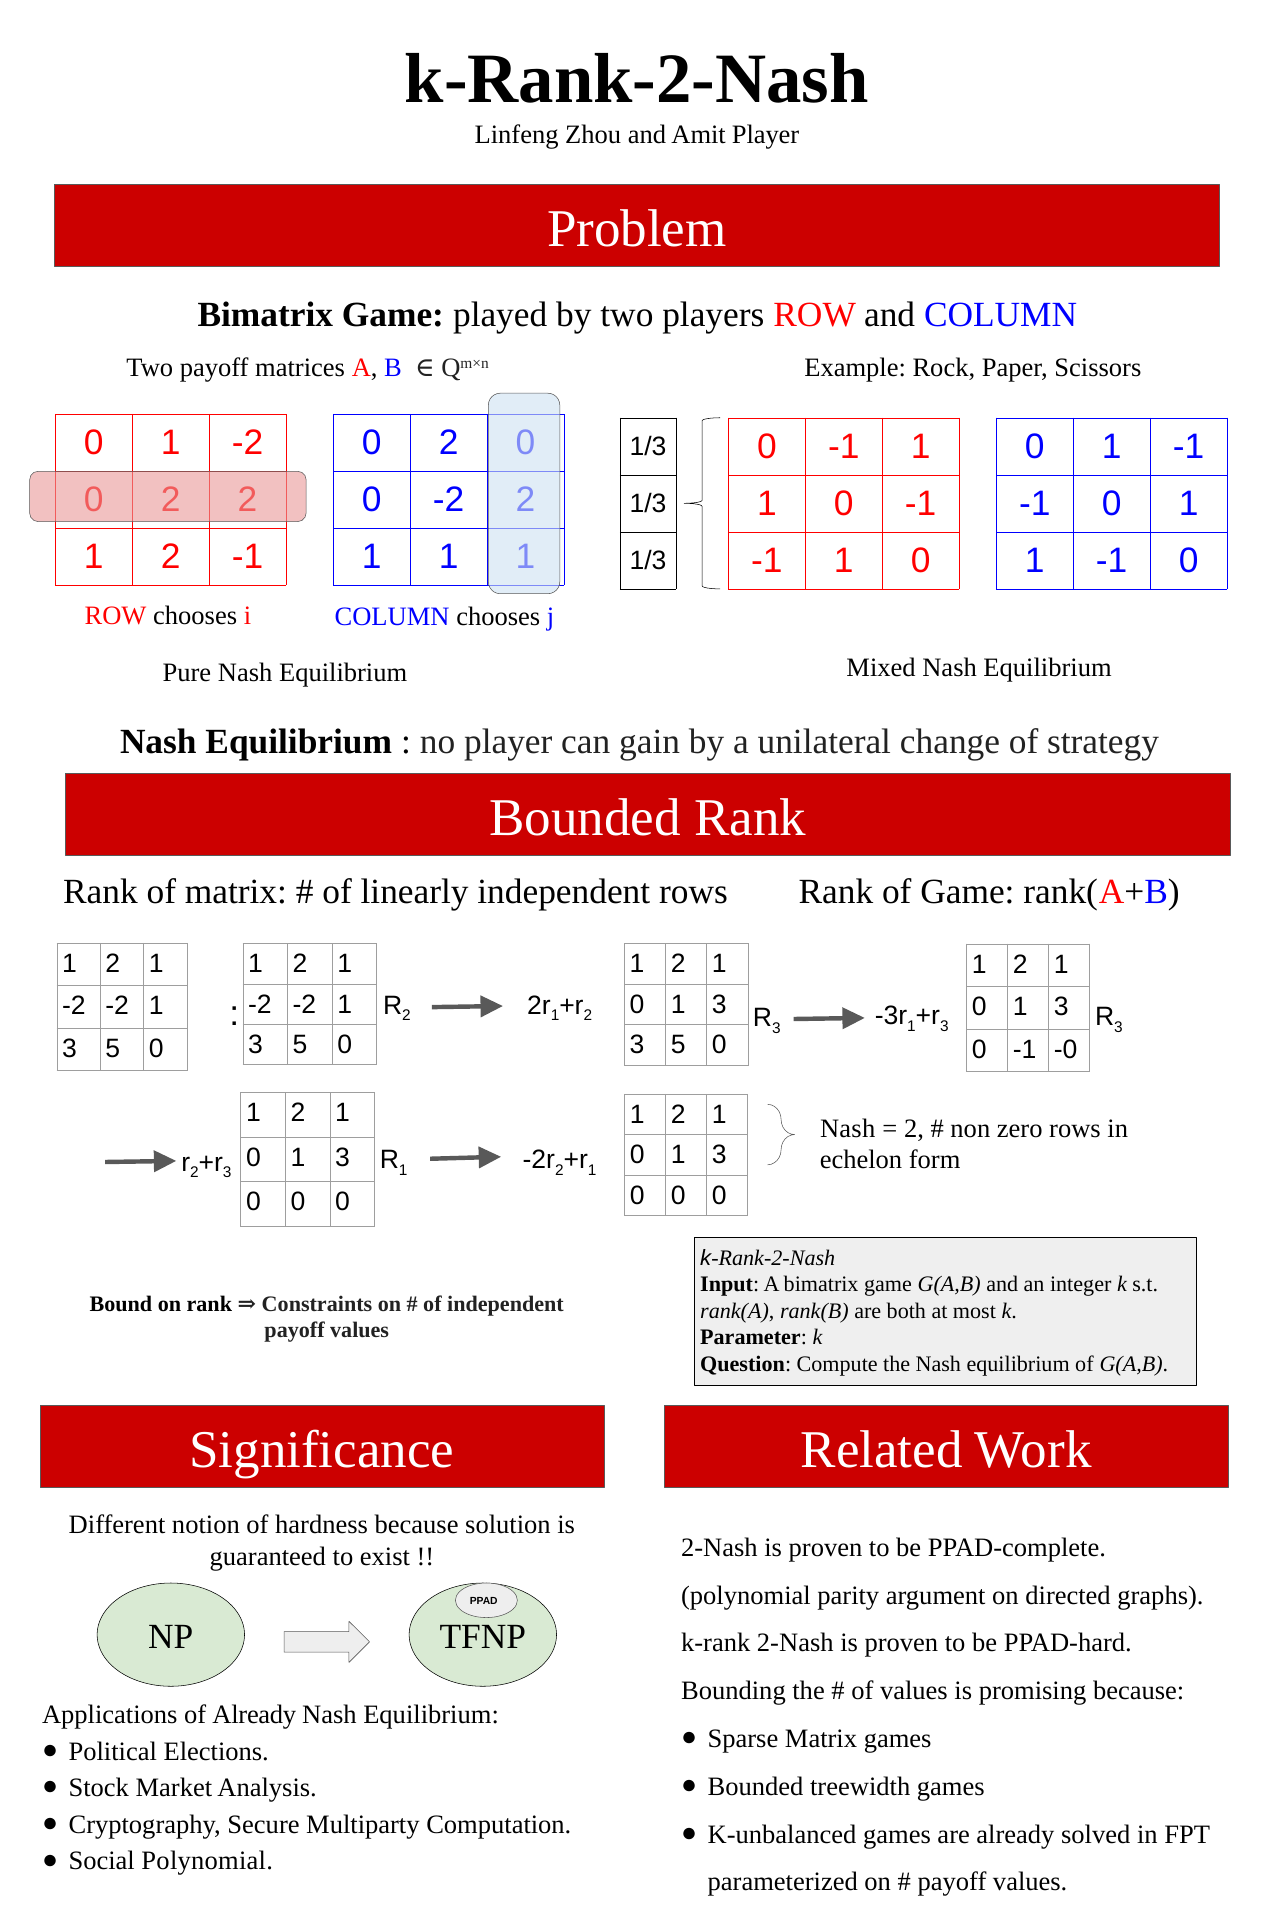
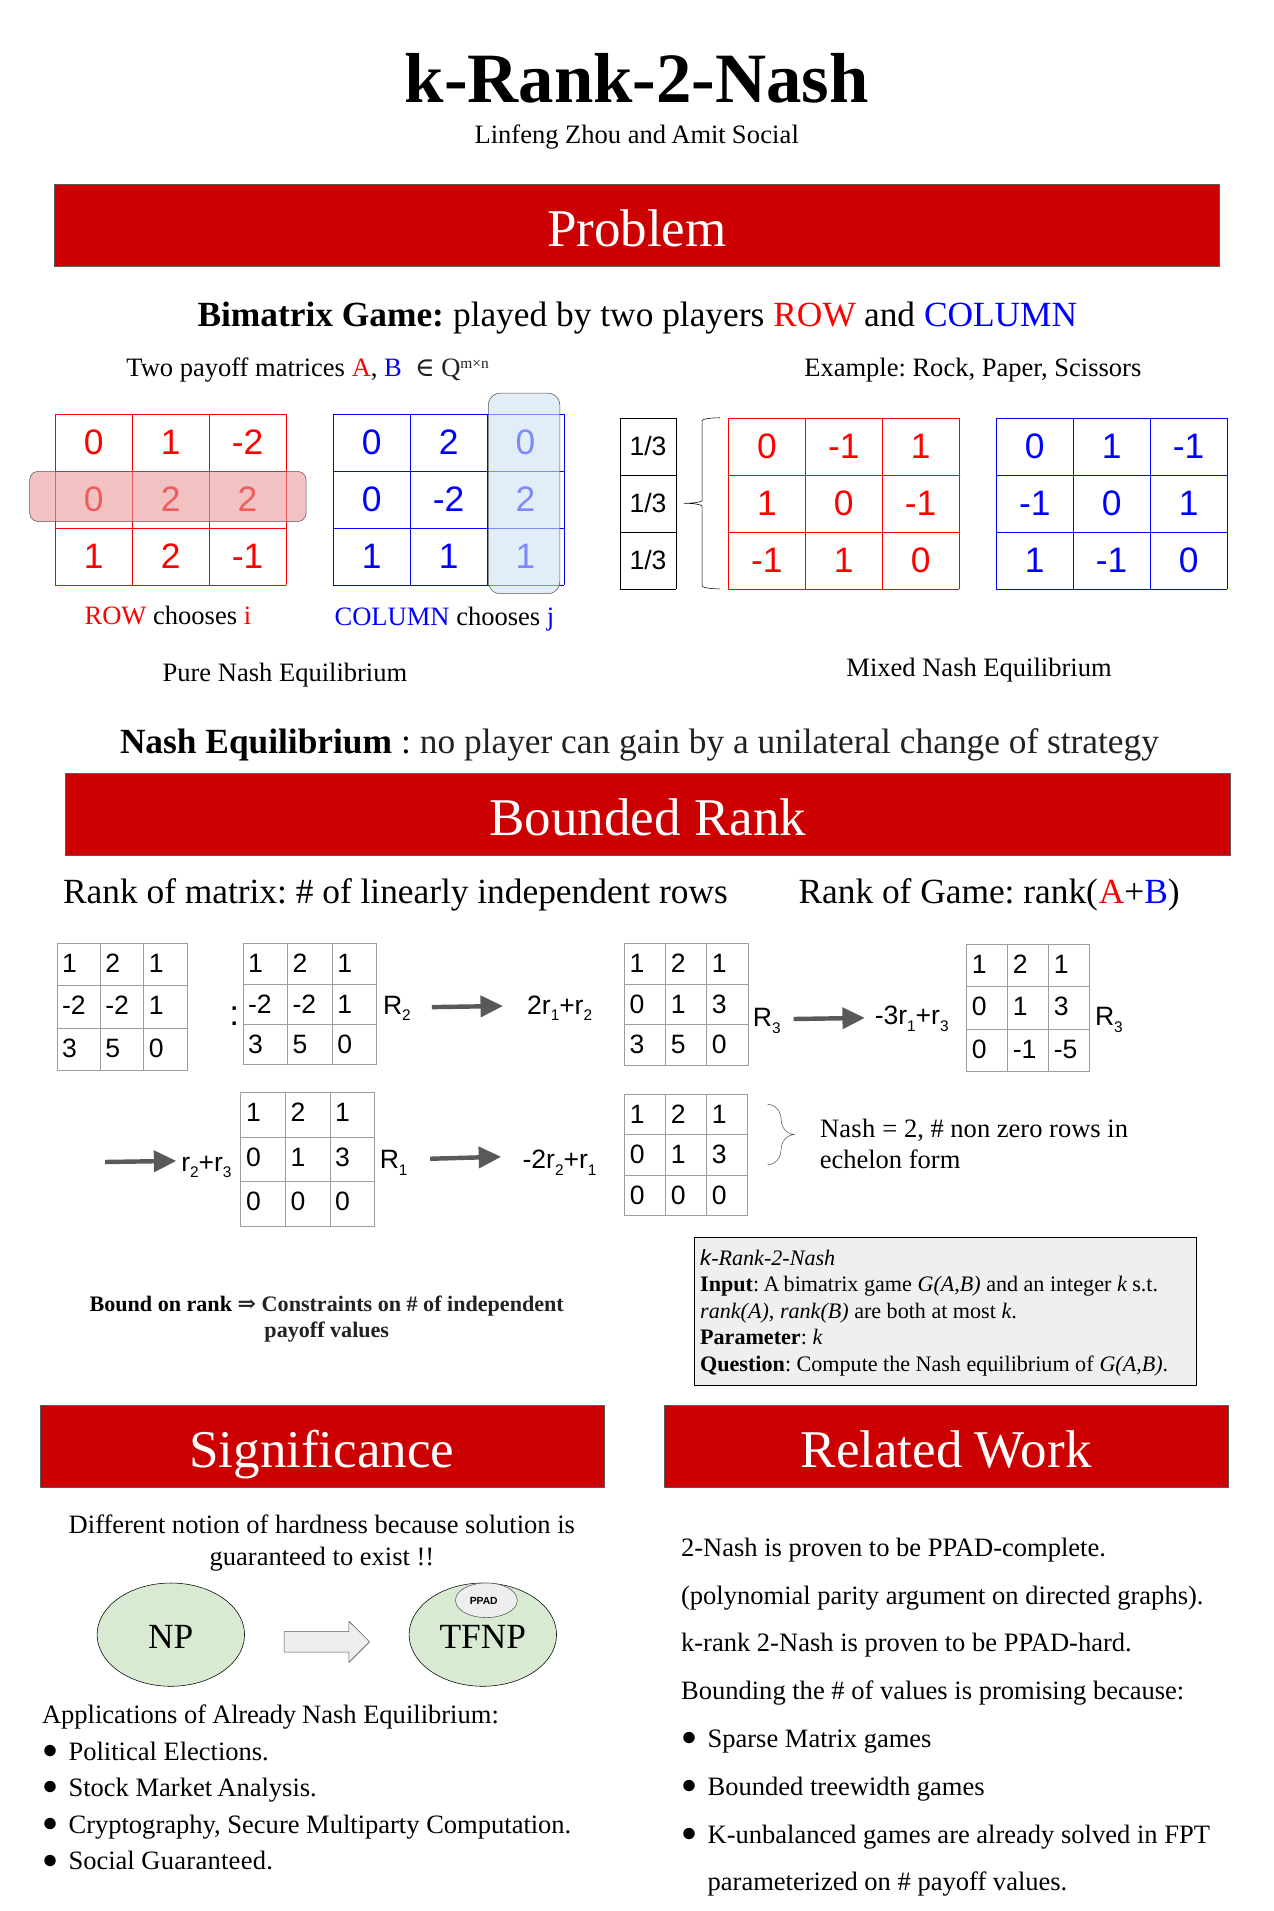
Amit Player: Player -> Social
-0: -0 -> -5
Social Polynomial: Polynomial -> Guaranteed
